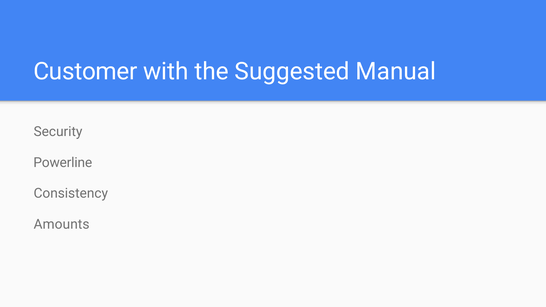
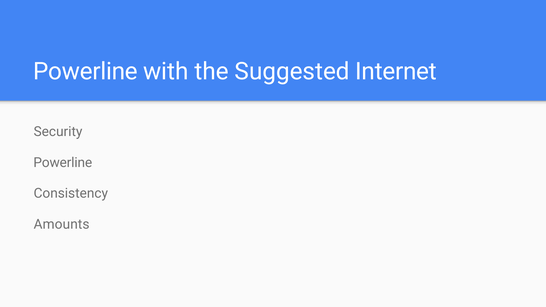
Customer at (85, 72): Customer -> Powerline
Manual: Manual -> Internet
